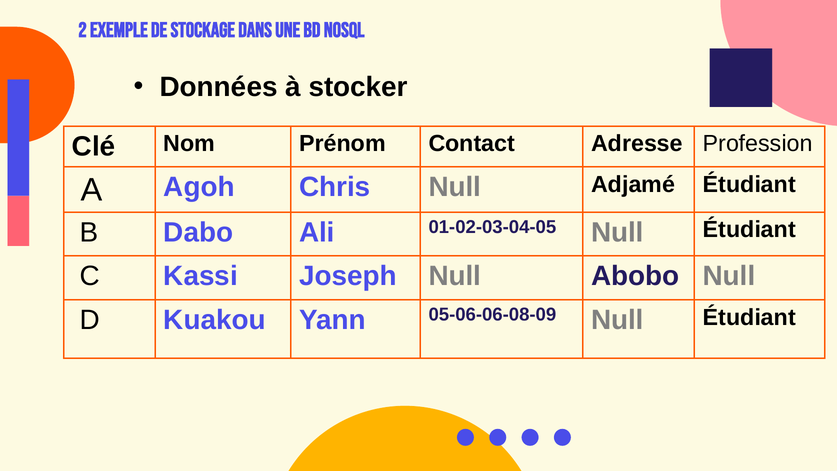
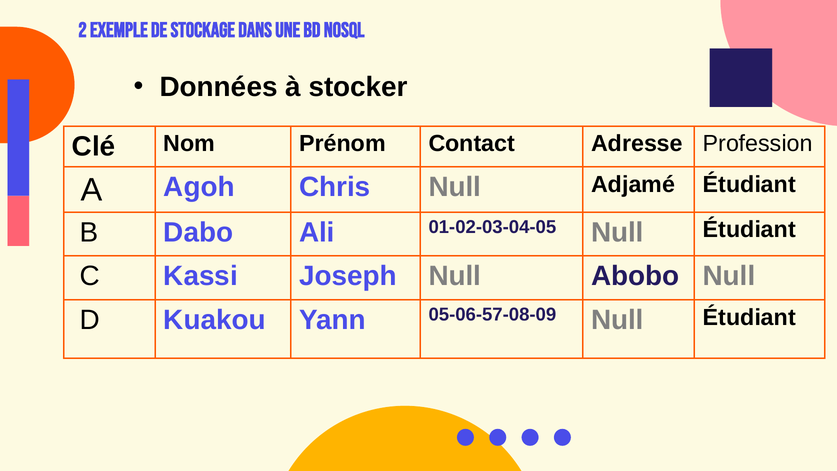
05-06-06-08-09: 05-06-06-08-09 -> 05-06-57-08-09
